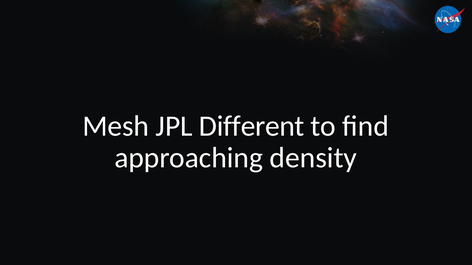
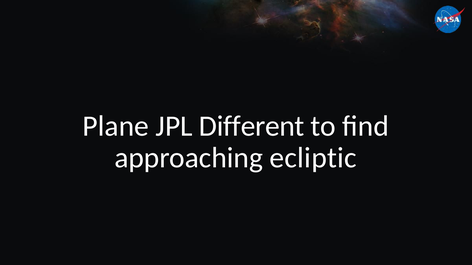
Mesh: Mesh -> Plane
density: density -> ecliptic
